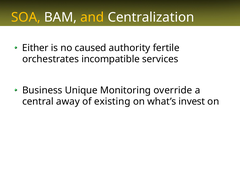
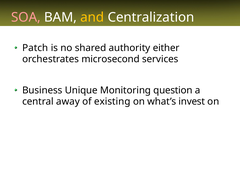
SOA colour: yellow -> pink
Either: Either -> Patch
caused: caused -> shared
fertile: fertile -> either
incompatible: incompatible -> microsecond
override: override -> question
